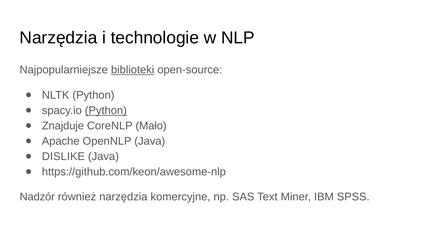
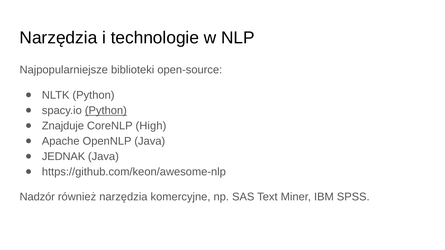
biblioteki underline: present -> none
Mało: Mało -> High
DISLIKE: DISLIKE -> JEDNAK
